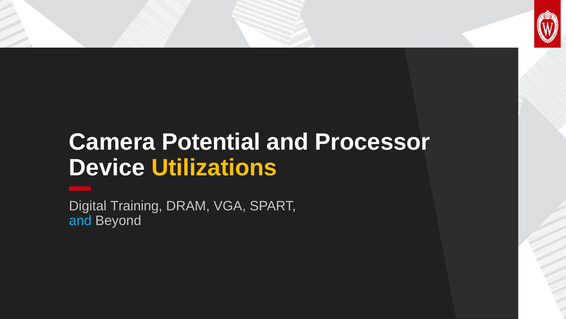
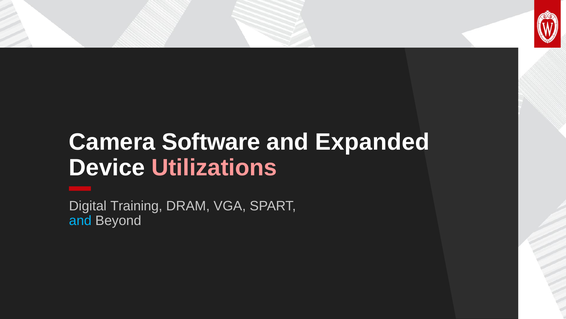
Potential: Potential -> Software
Processor: Processor -> Expanded
Utilizations colour: yellow -> pink
